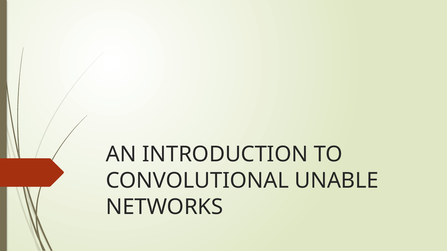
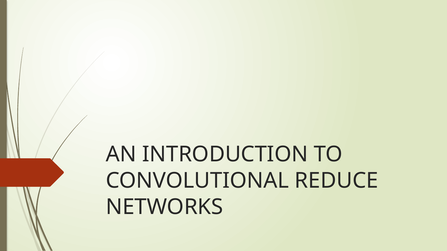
UNABLE: UNABLE -> REDUCE
